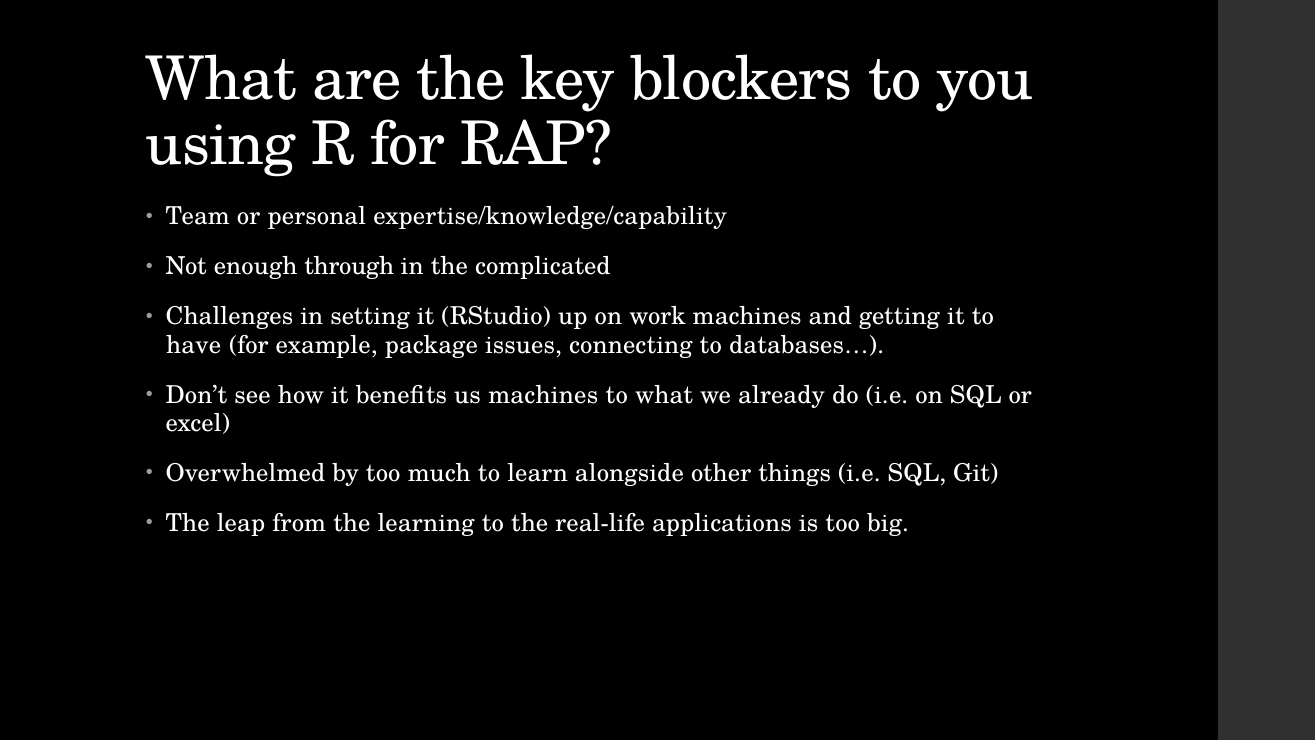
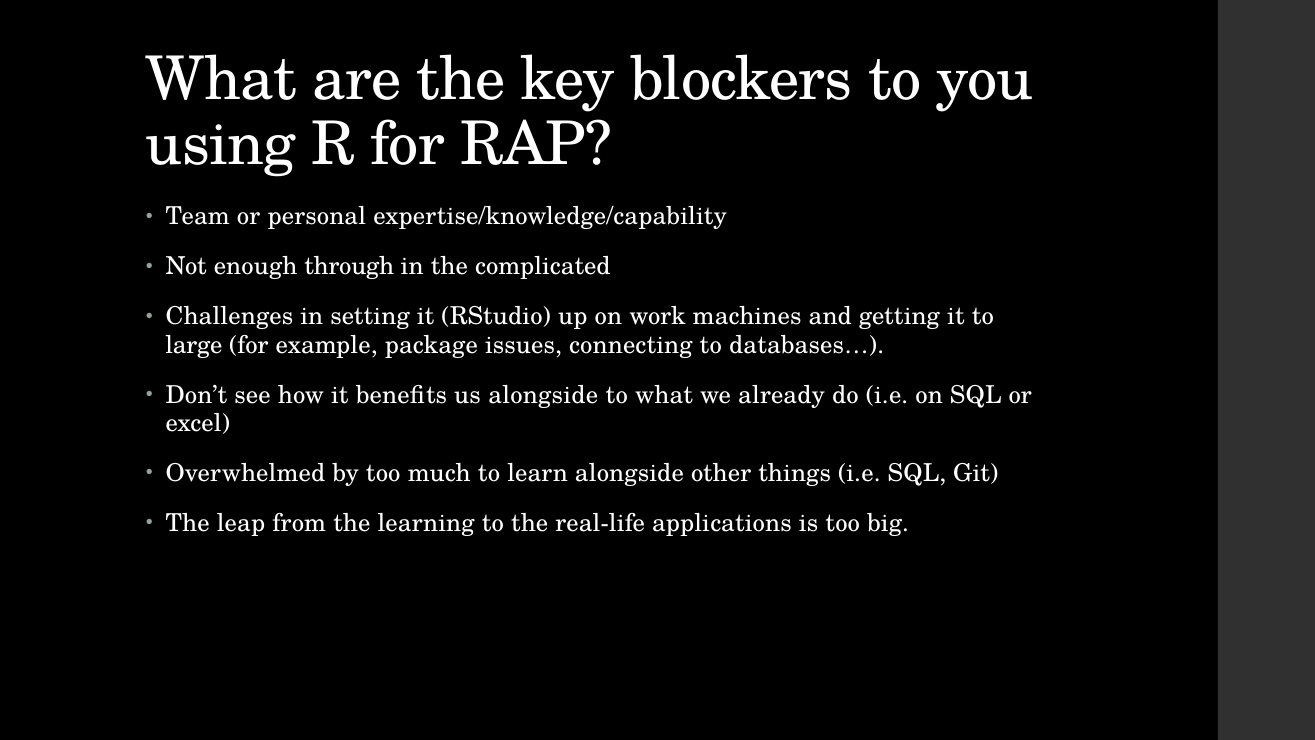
have: have -> large
us machines: machines -> alongside
